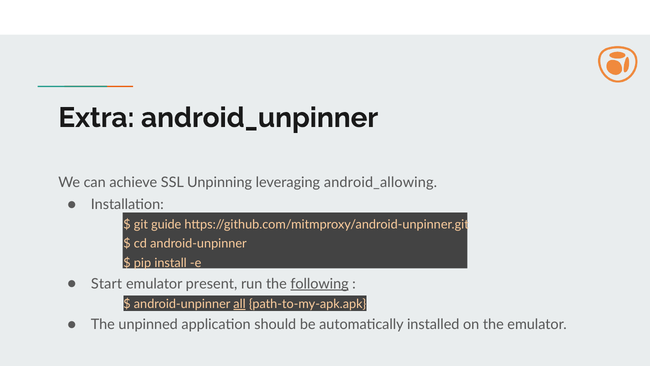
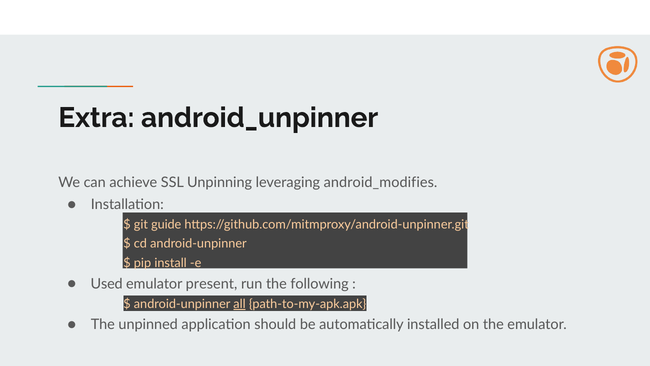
android_allowing: android_allowing -> android_modifies
Start: Start -> Used
following underline: present -> none
